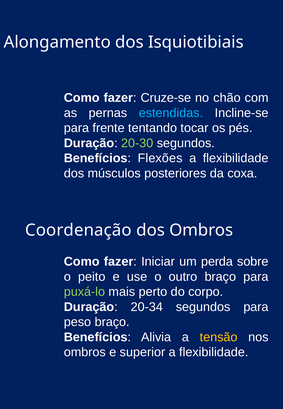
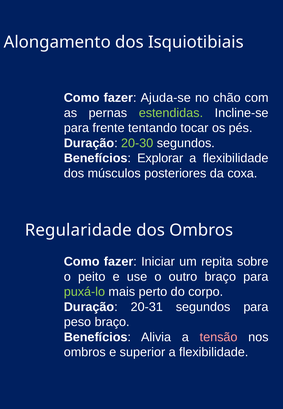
Cruze-se: Cruze-se -> Ajuda-se
estendidas colour: light blue -> light green
Flexões: Flexões -> Explorar
Coordenação: Coordenação -> Regularidade
perda: perda -> repita
20-34: 20-34 -> 20-31
tensão colour: yellow -> pink
